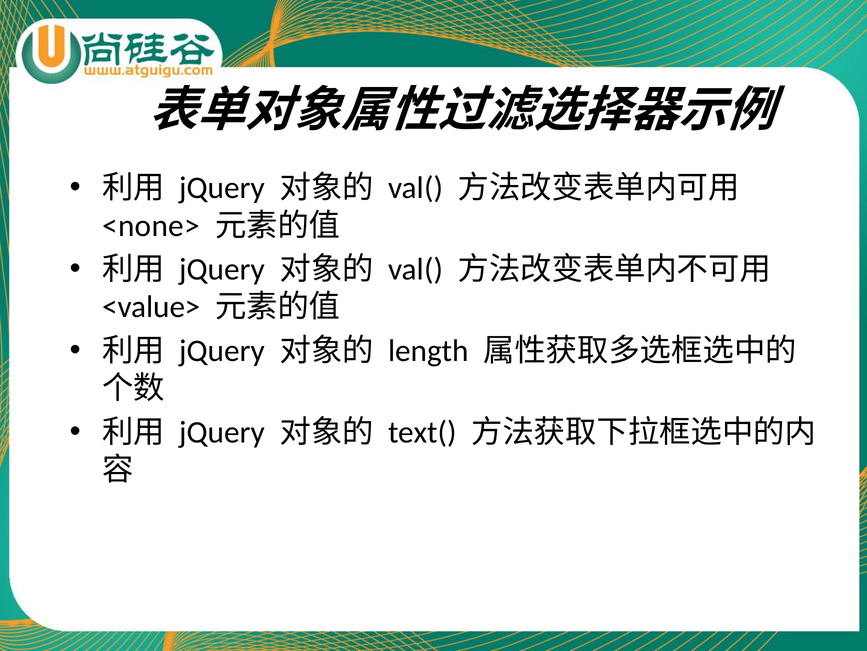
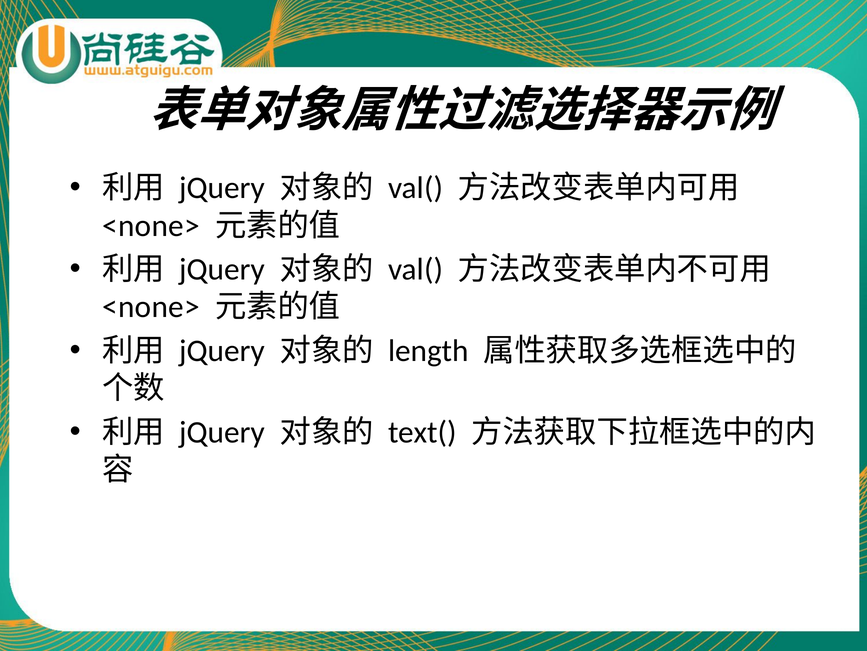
<value> at (151, 307): <value> -> <none>
